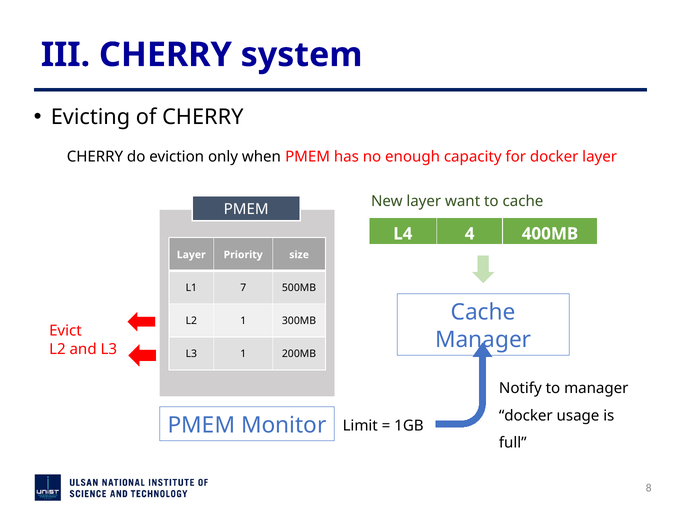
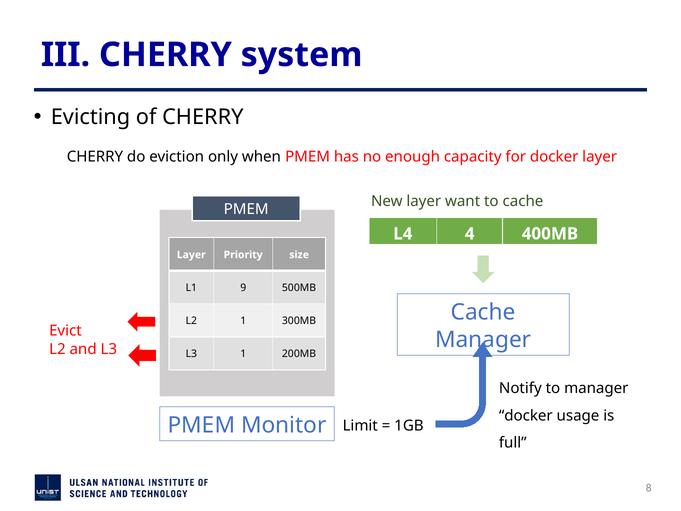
7: 7 -> 9
